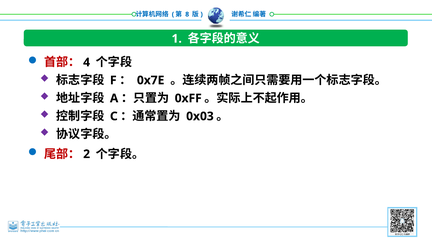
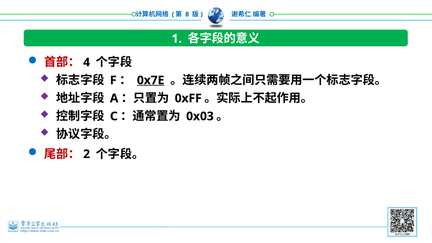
0x7E underline: none -> present
